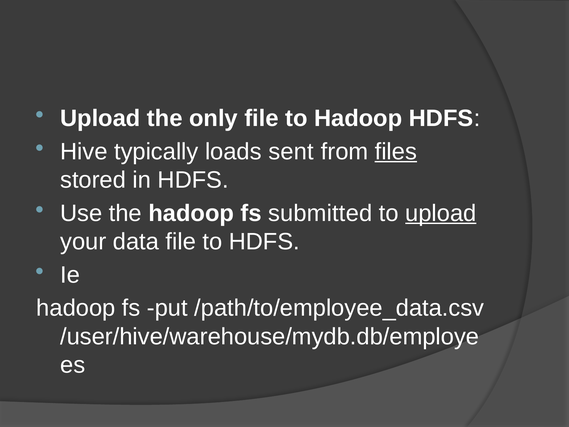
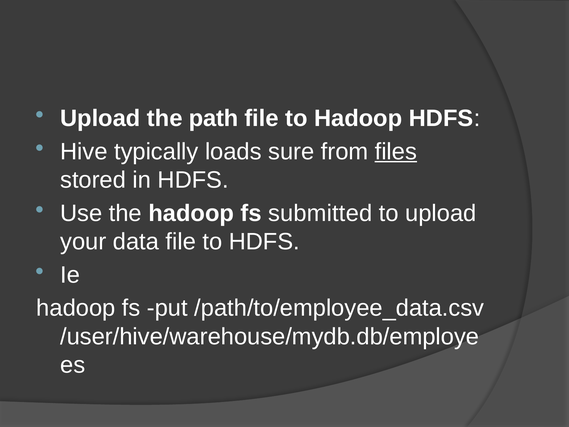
only: only -> path
sent: sent -> sure
upload at (441, 213) underline: present -> none
